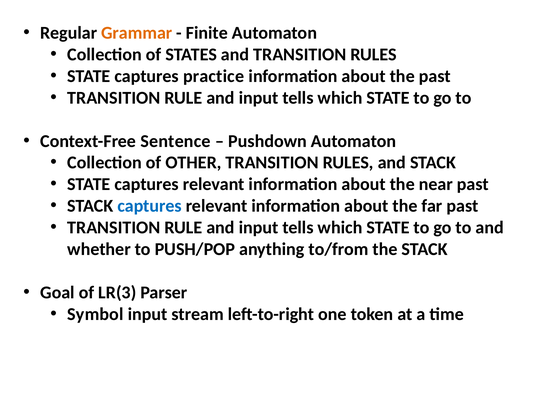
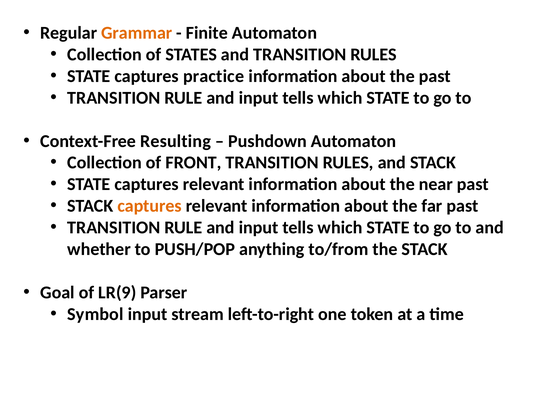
Sentence: Sentence -> Resulting
OTHER: OTHER -> FRONT
captures at (150, 206) colour: blue -> orange
LR(3: LR(3 -> LR(9
